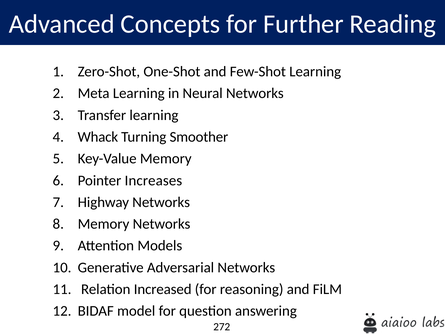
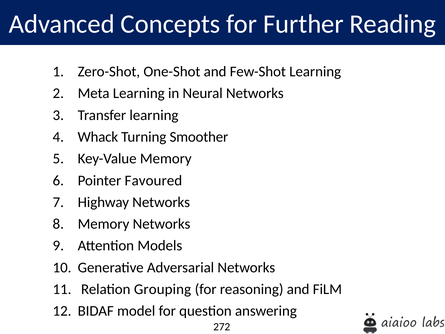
Increases: Increases -> Favoured
Increased: Increased -> Grouping
